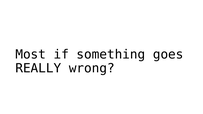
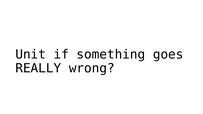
Most: Most -> Unit
